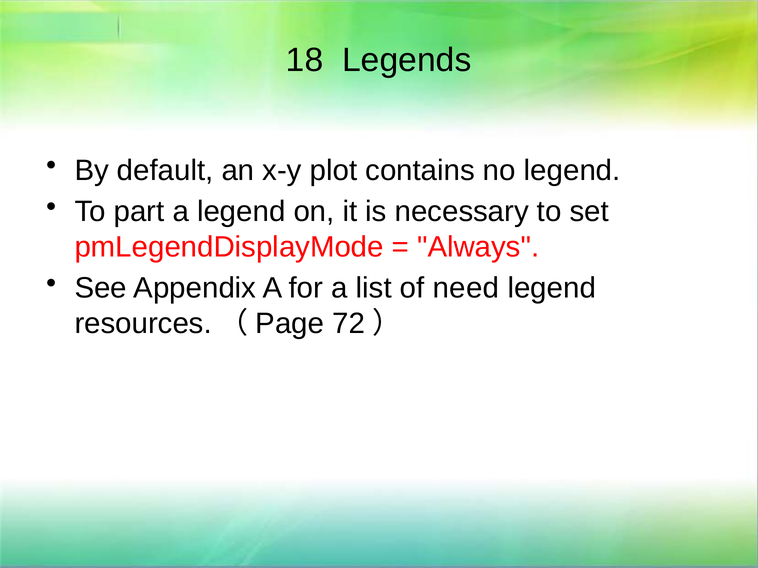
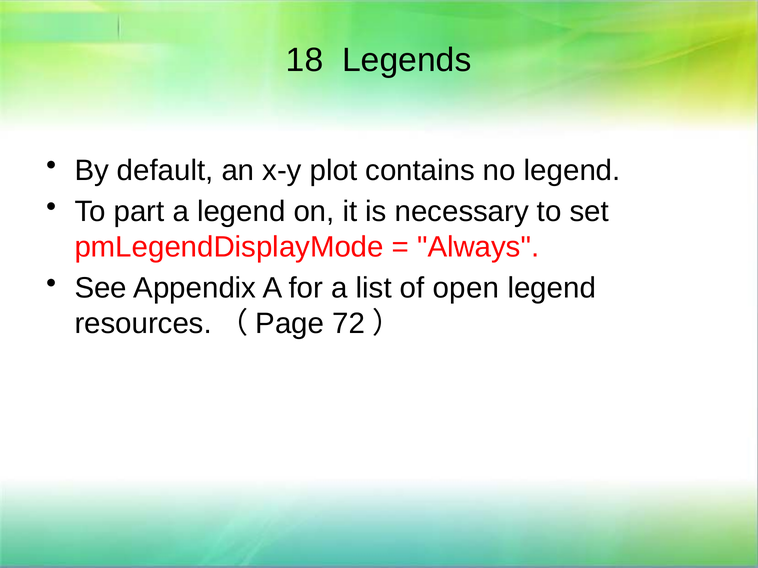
need: need -> open
